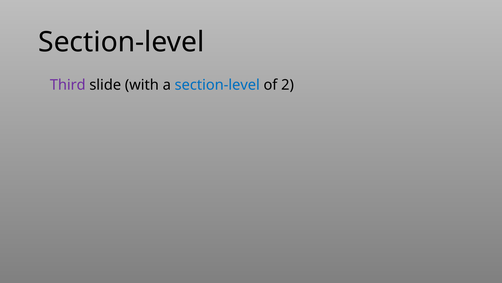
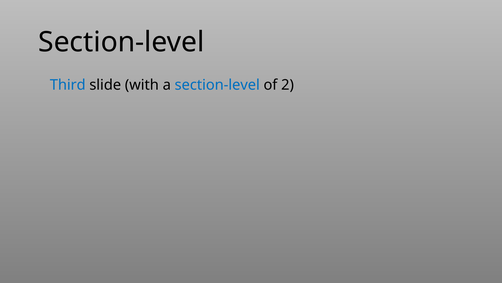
Third colour: purple -> blue
